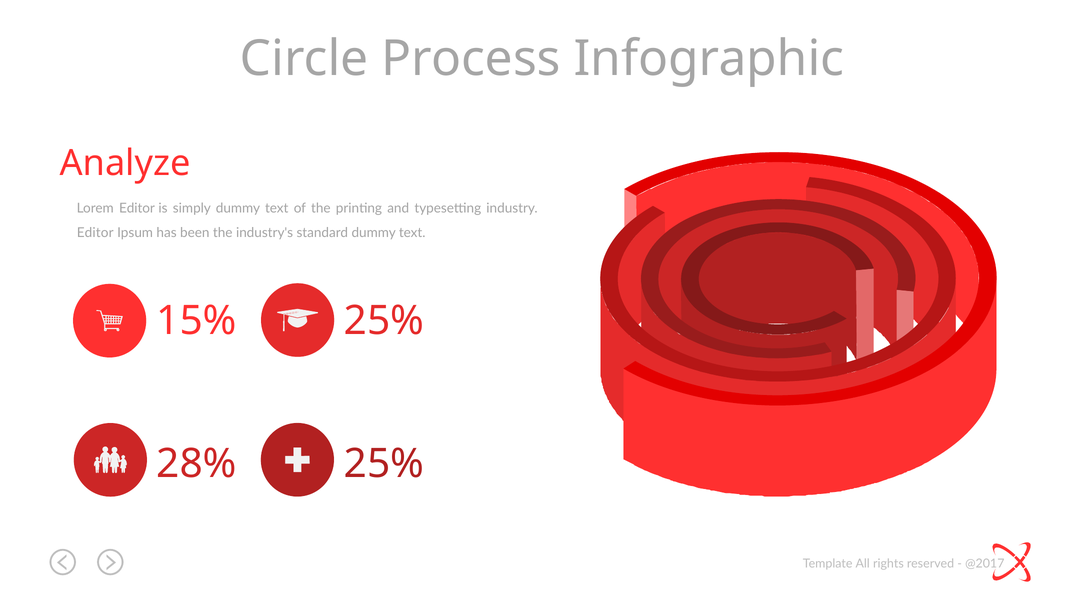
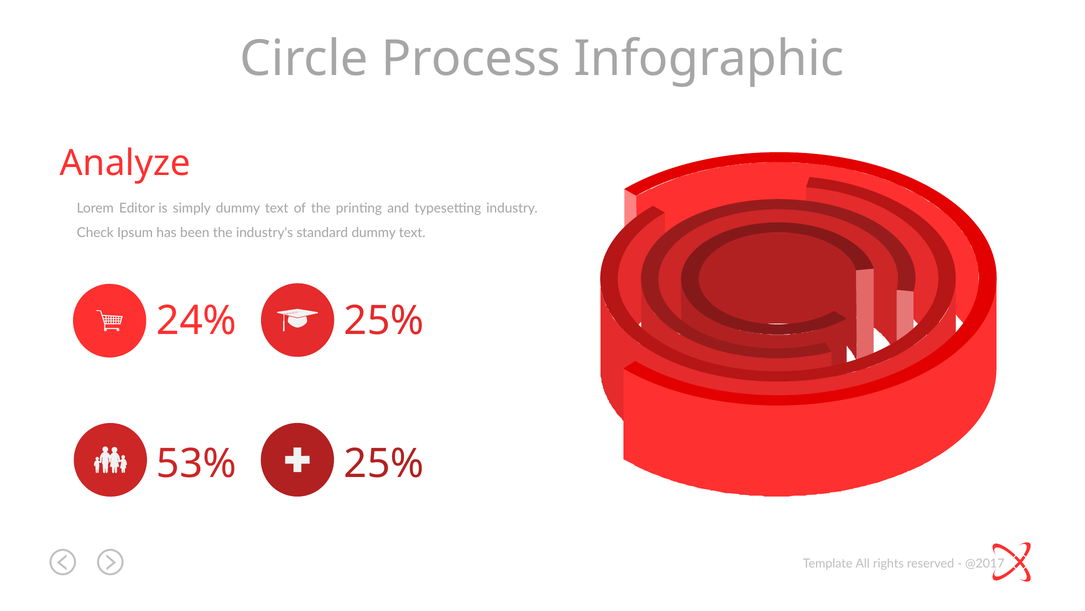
Editor at (95, 233): Editor -> Check
15%: 15% -> 24%
28%: 28% -> 53%
